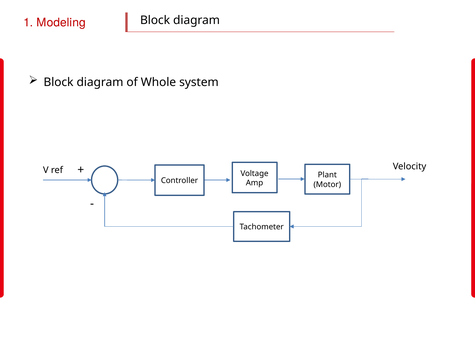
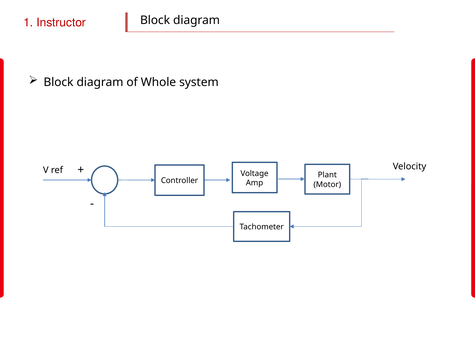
Modeling: Modeling -> Instructor
